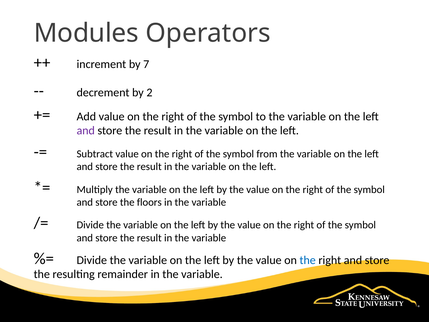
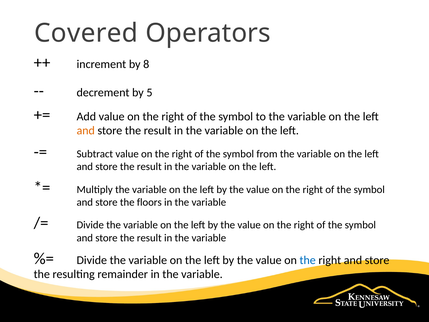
Modules: Modules -> Covered
7: 7 -> 8
2: 2 -> 5
and at (86, 130) colour: purple -> orange
